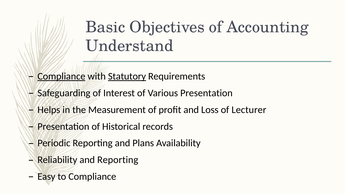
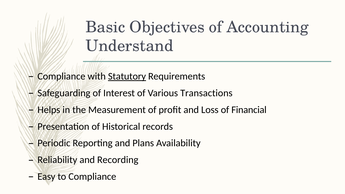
Compliance at (61, 76) underline: present -> none
Various Presentation: Presentation -> Transactions
Lecturer: Lecturer -> Financial
and Reporting: Reporting -> Recording
